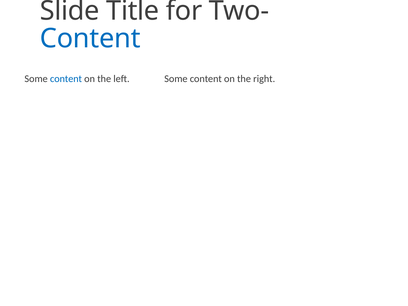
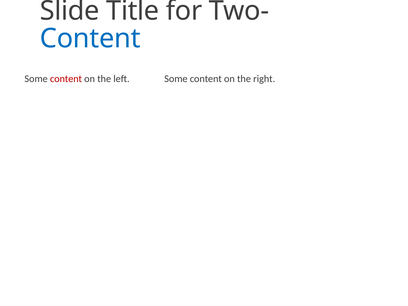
content at (66, 79) colour: blue -> red
